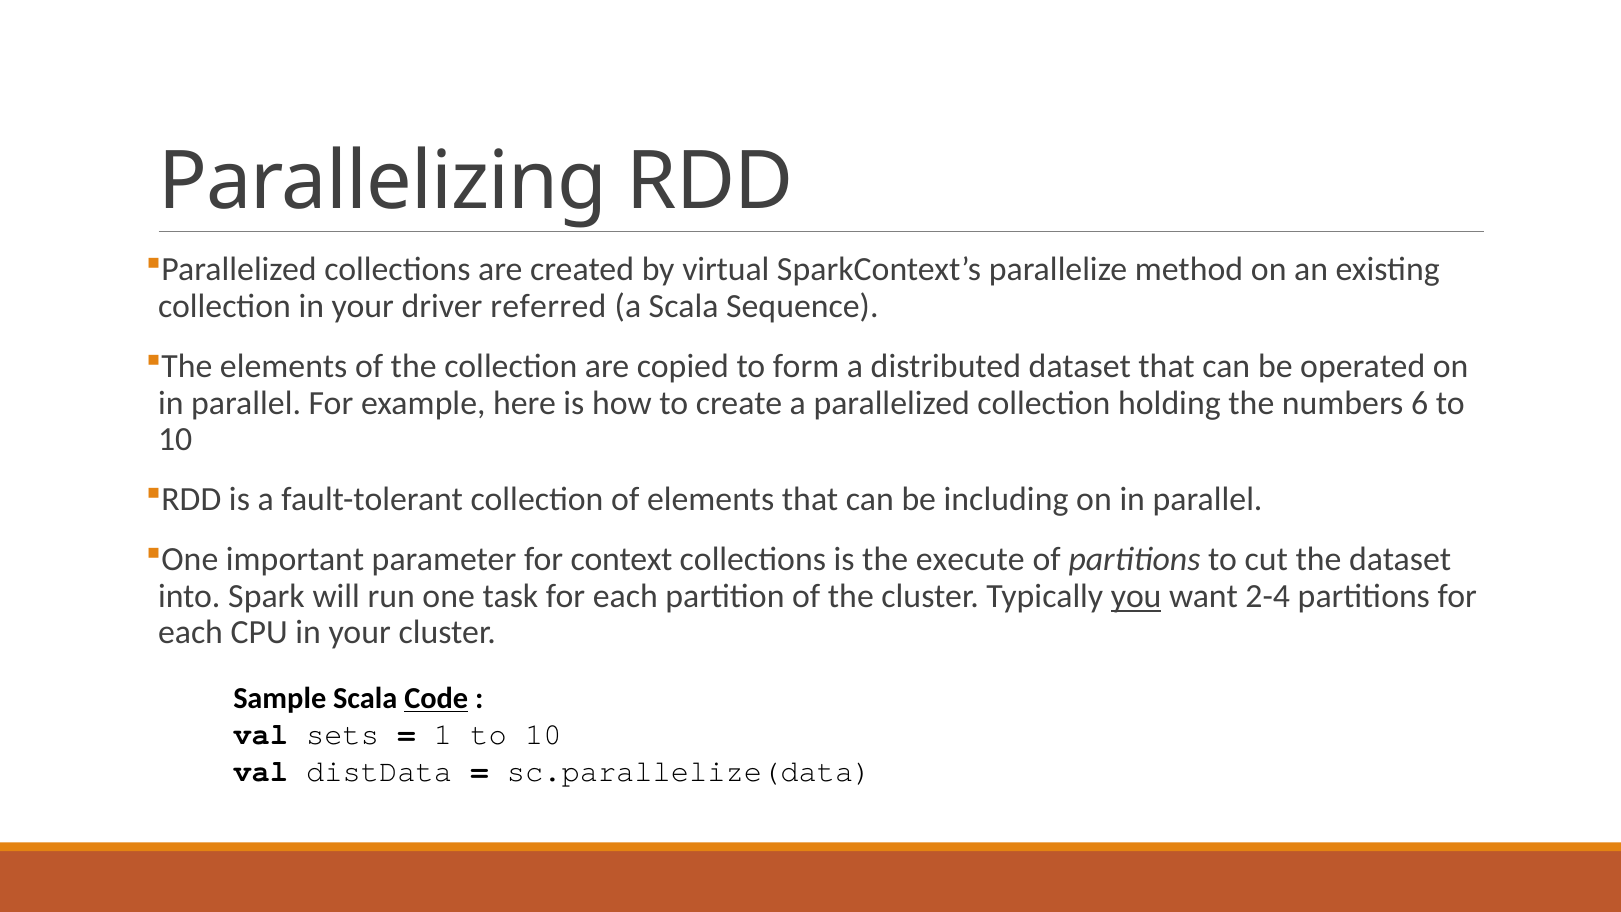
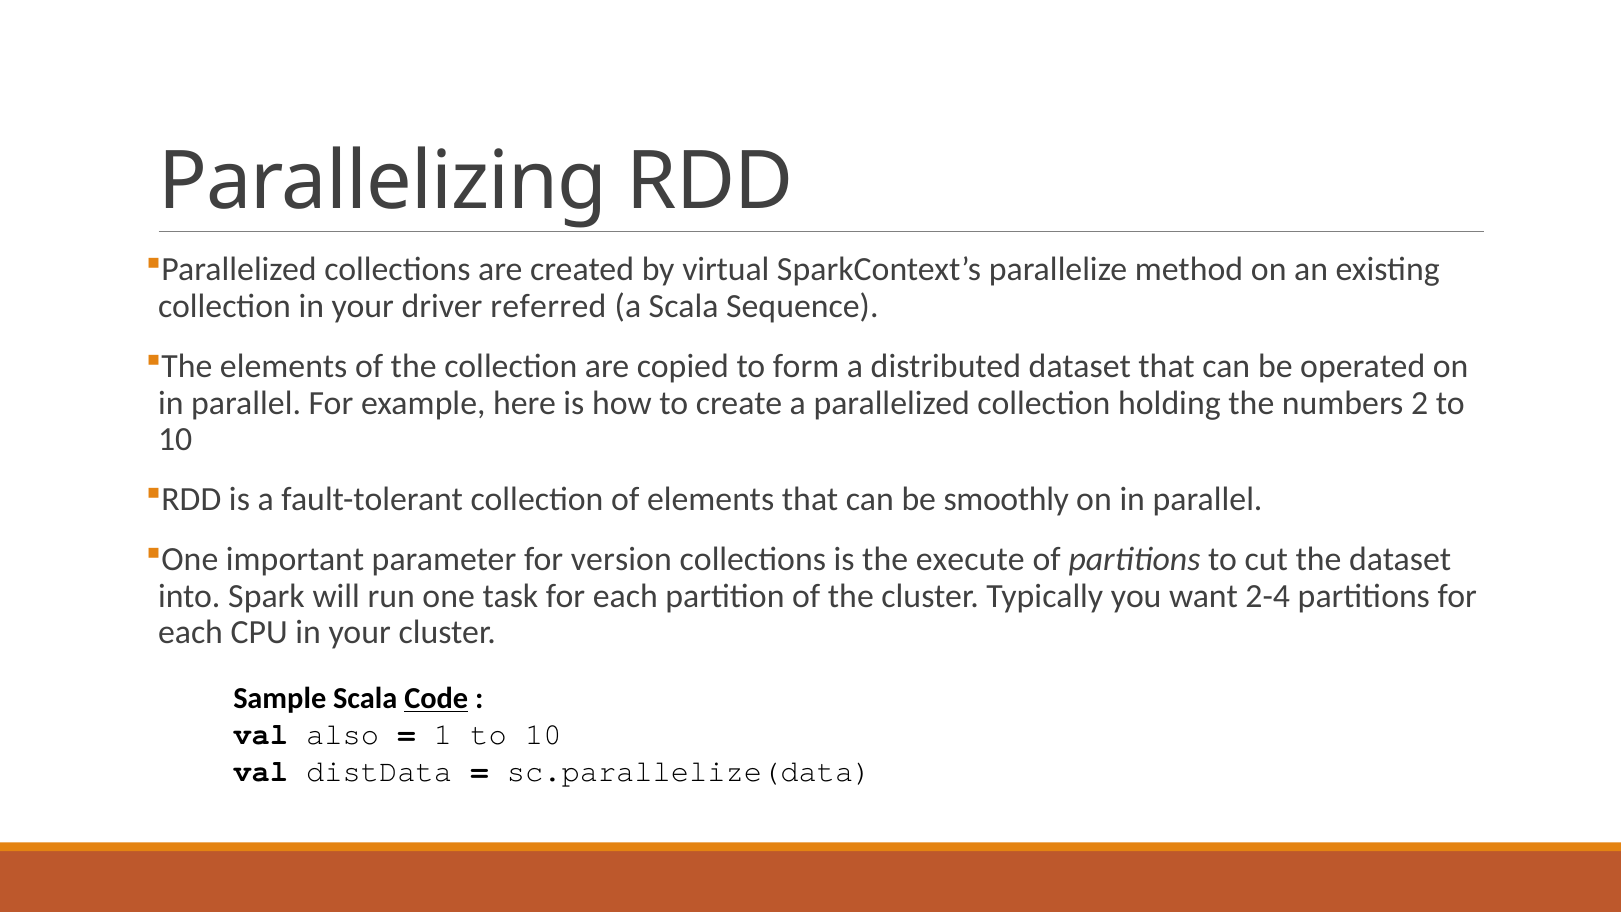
6: 6 -> 2
including: including -> smoothly
context: context -> version
you underline: present -> none
sets: sets -> also
